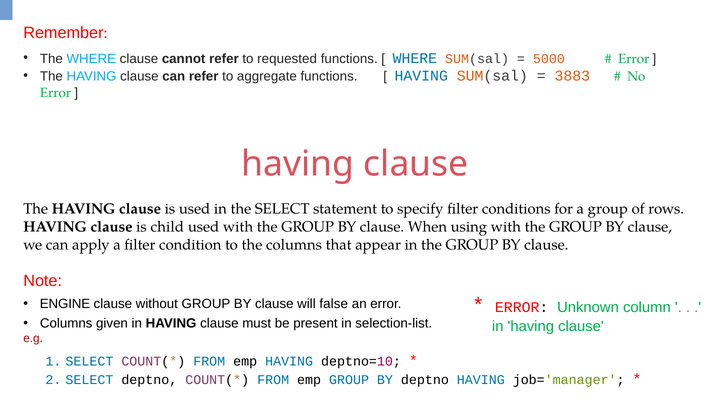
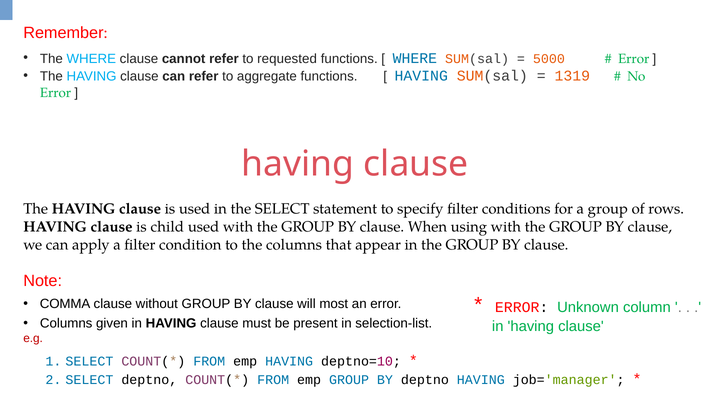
3883: 3883 -> 1319
ENGINE: ENGINE -> COMMA
false: false -> most
